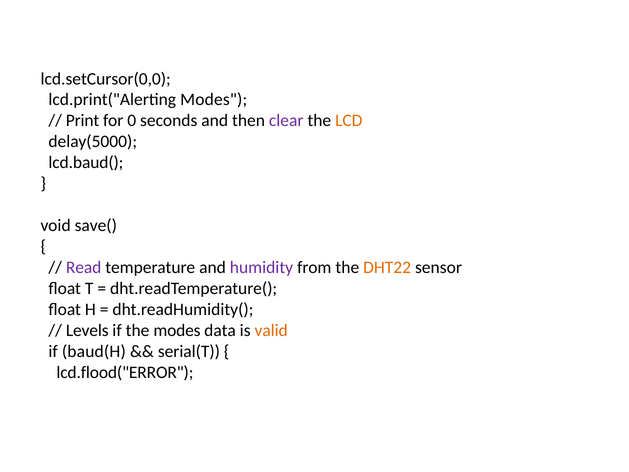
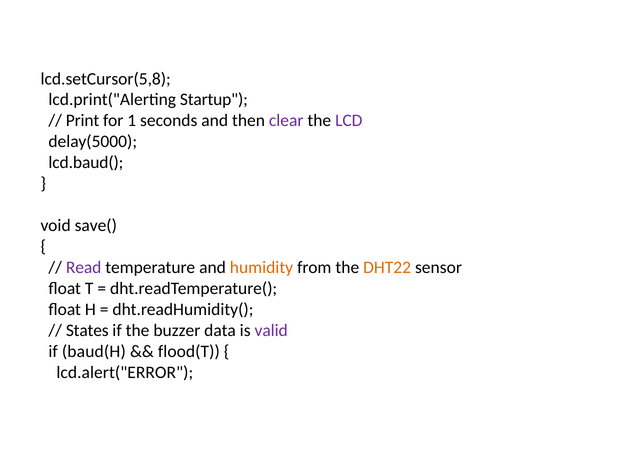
lcd.setCursor(0,0: lcd.setCursor(0,0 -> lcd.setCursor(5,8
lcd.print("Alerting Modes: Modes -> Startup
0: 0 -> 1
LCD colour: orange -> purple
humidity colour: purple -> orange
Levels: Levels -> States
the modes: modes -> buzzer
valid colour: orange -> purple
serial(T: serial(T -> flood(T
lcd.flood("ERROR: lcd.flood("ERROR -> lcd.alert("ERROR
